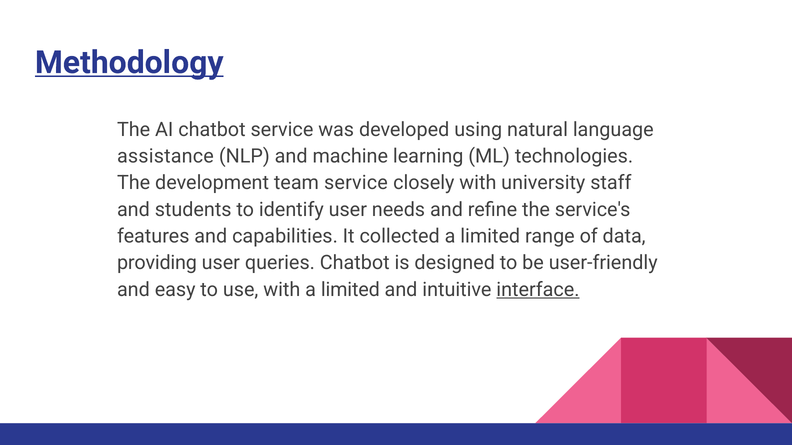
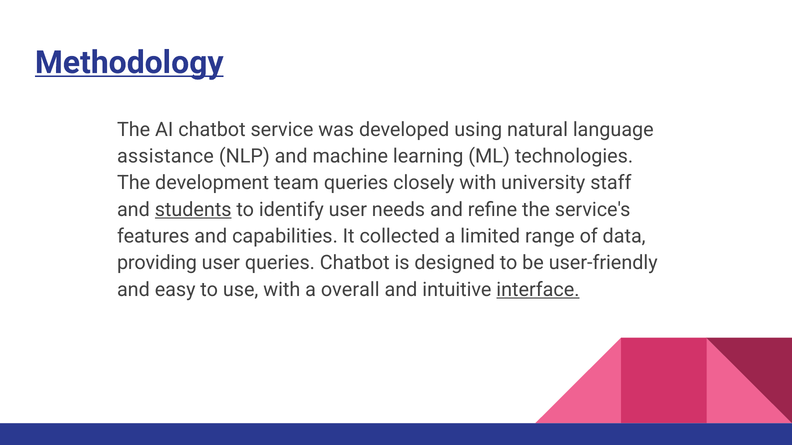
team service: service -> queries
students underline: none -> present
with a limited: limited -> overall
